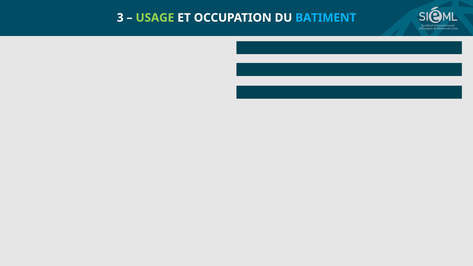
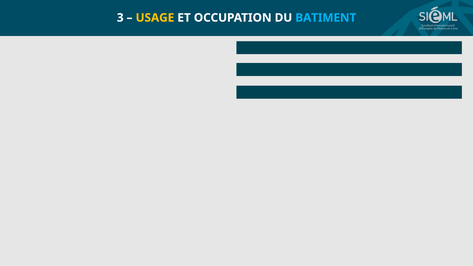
USAGE colour: light green -> yellow
